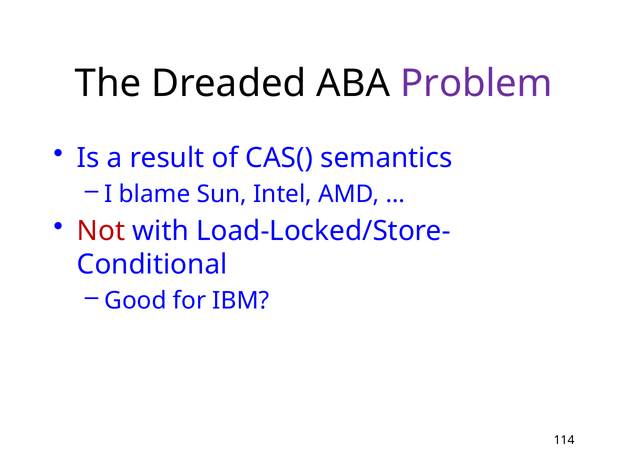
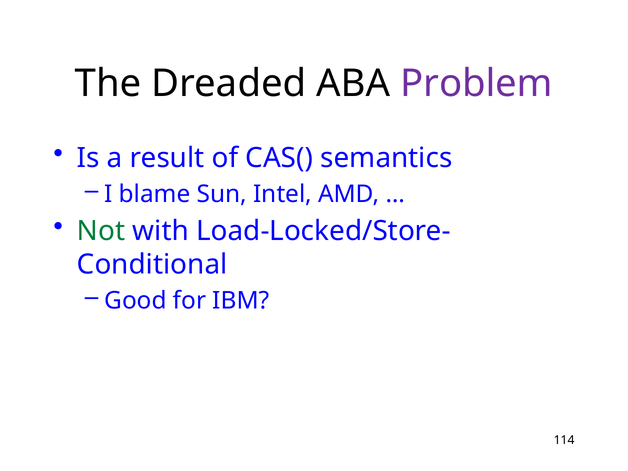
Not colour: red -> green
